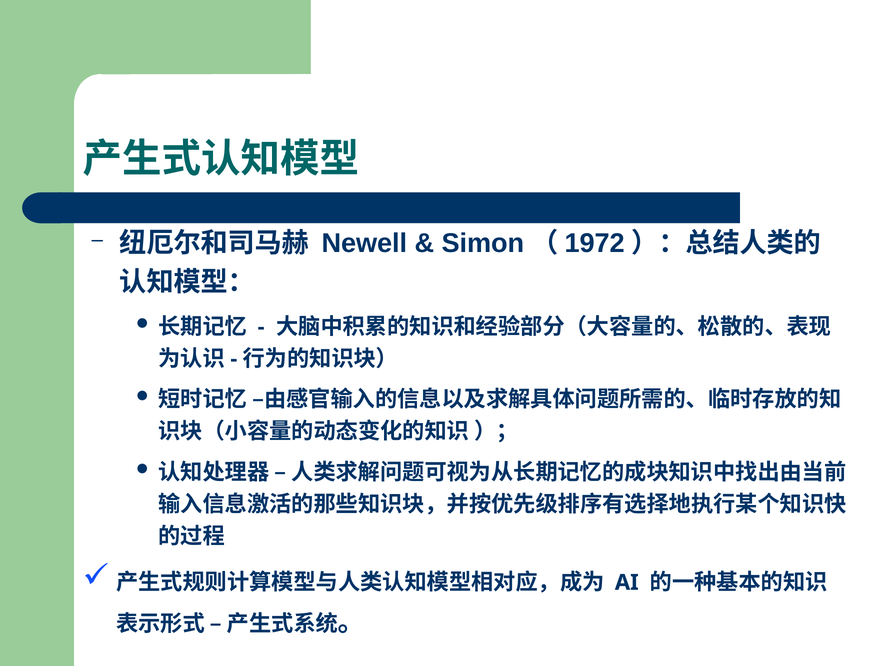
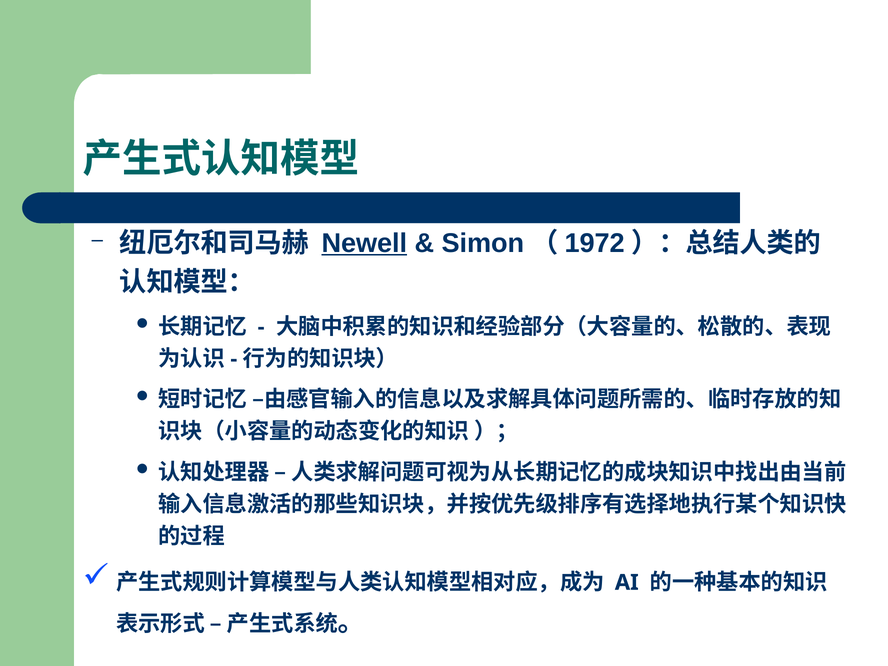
Newell underline: none -> present
